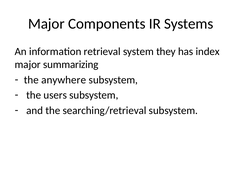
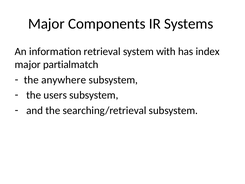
they: they -> with
summarizing: summarizing -> partialmatch
